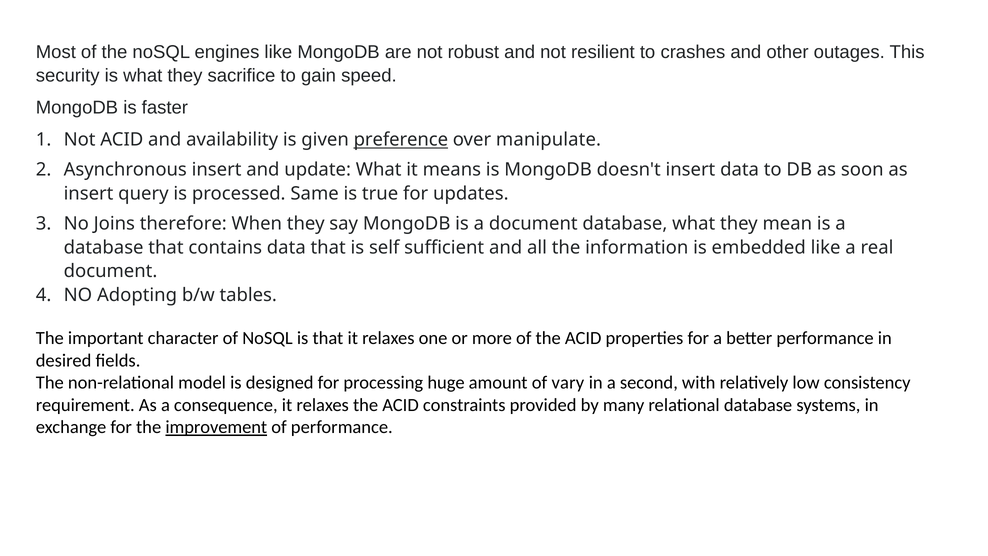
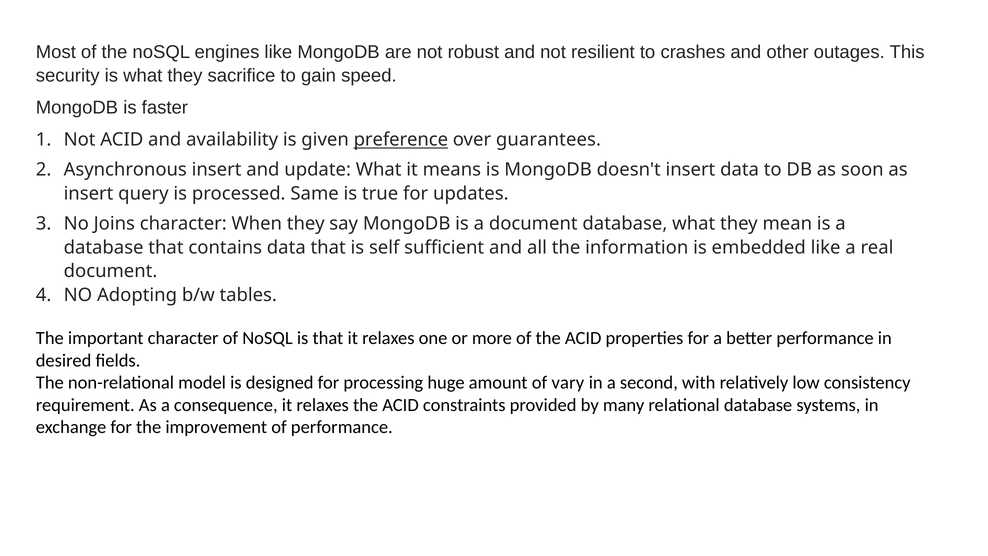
manipulate: manipulate -> guarantees
Joins therefore: therefore -> character
improvement underline: present -> none
